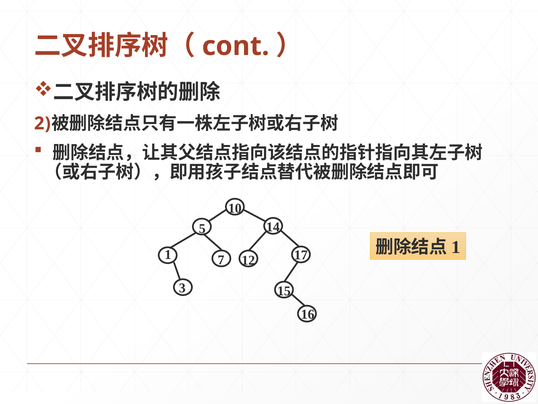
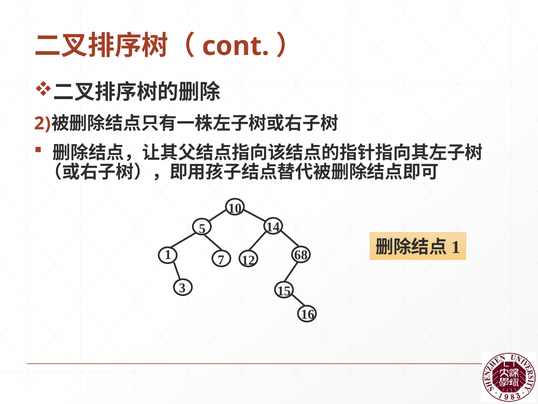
17: 17 -> 68
